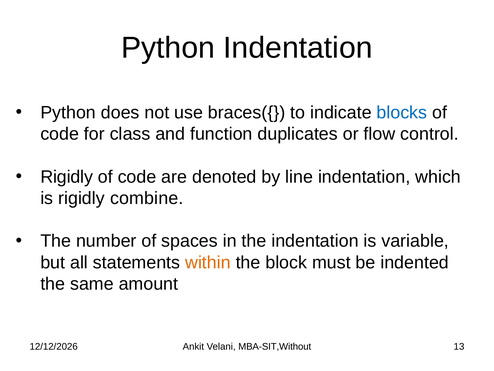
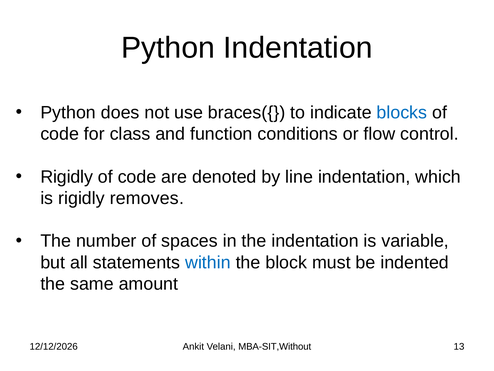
duplicates: duplicates -> conditions
combine: combine -> removes
within colour: orange -> blue
